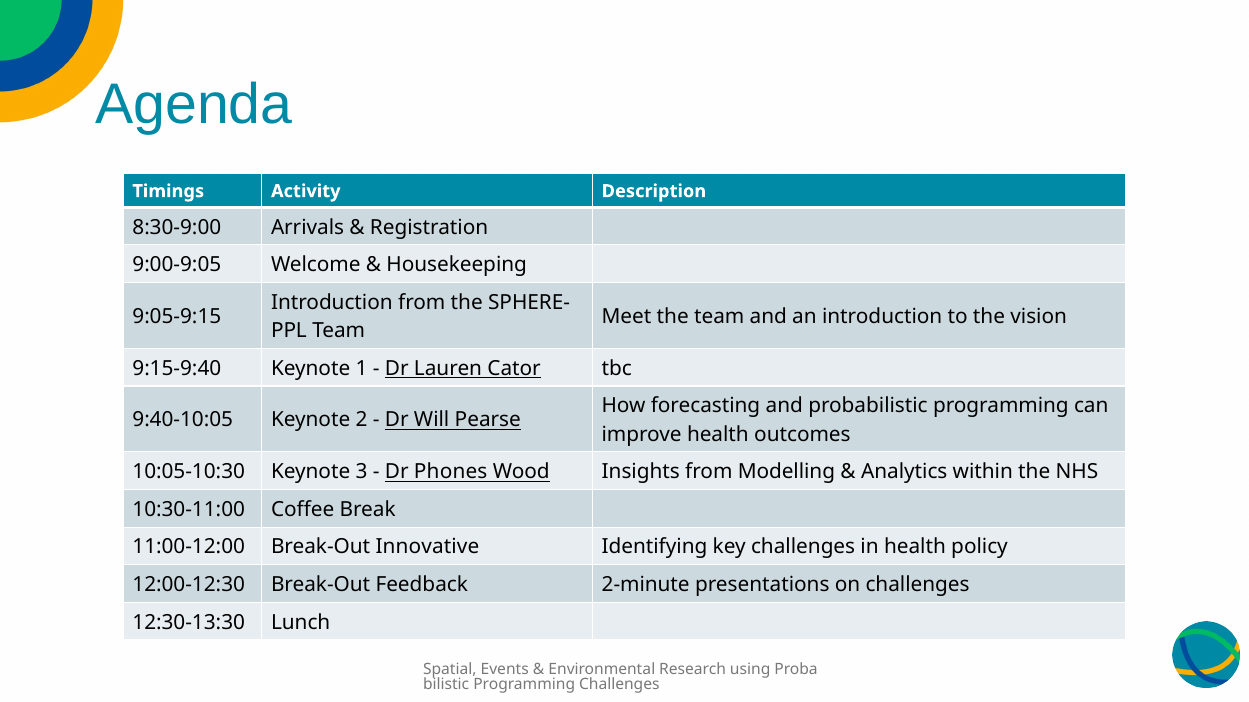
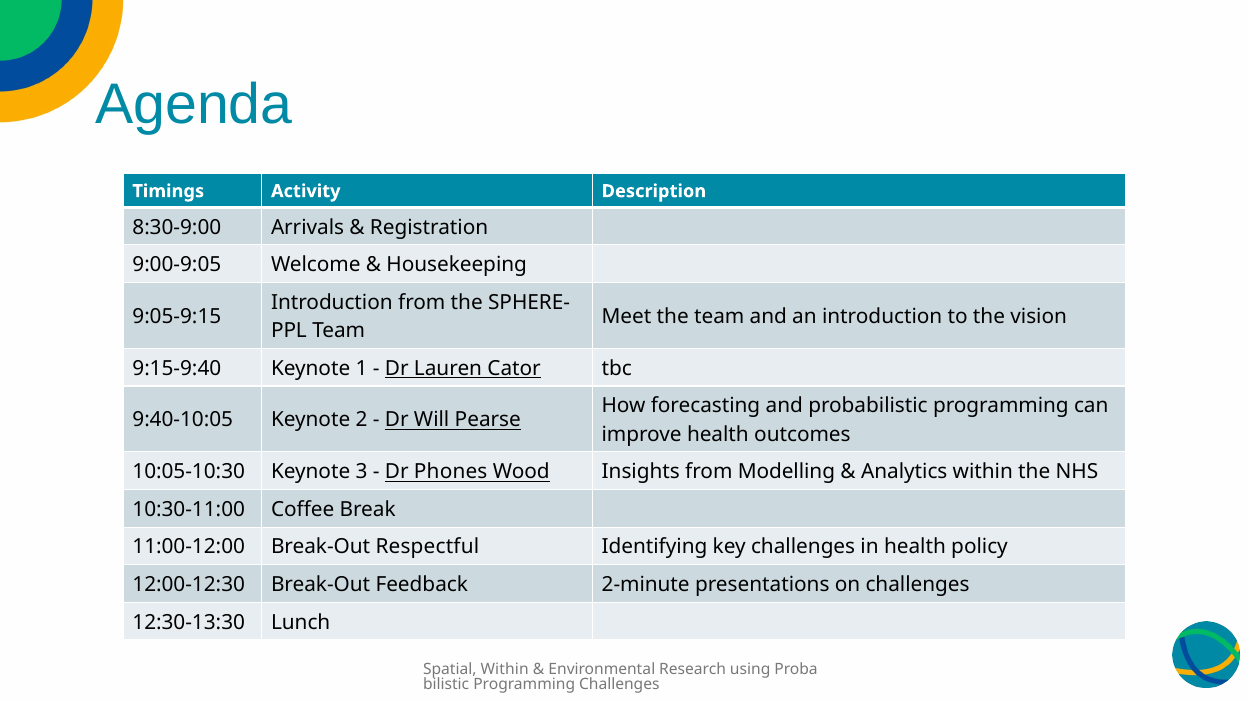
Innovative: Innovative -> Respectful
Spatial Events: Events -> Within
